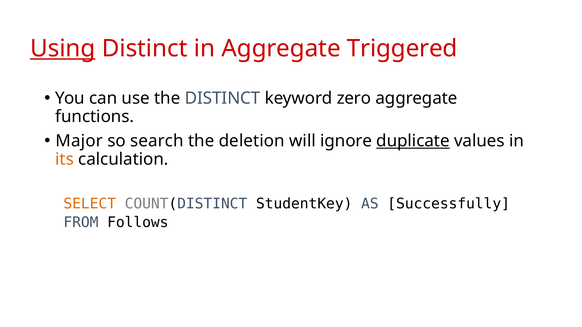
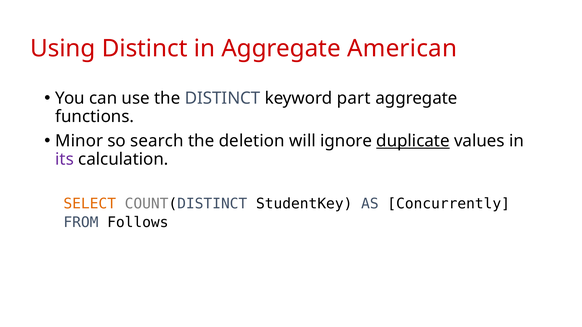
Using underline: present -> none
Triggered: Triggered -> American
zero: zero -> part
Major: Major -> Minor
its colour: orange -> purple
Successfully: Successfully -> Concurrently
